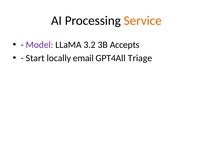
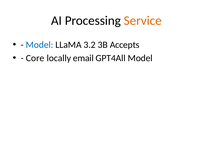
Model at (40, 45) colour: purple -> blue
Start: Start -> Core
GPT4All Triage: Triage -> Model
